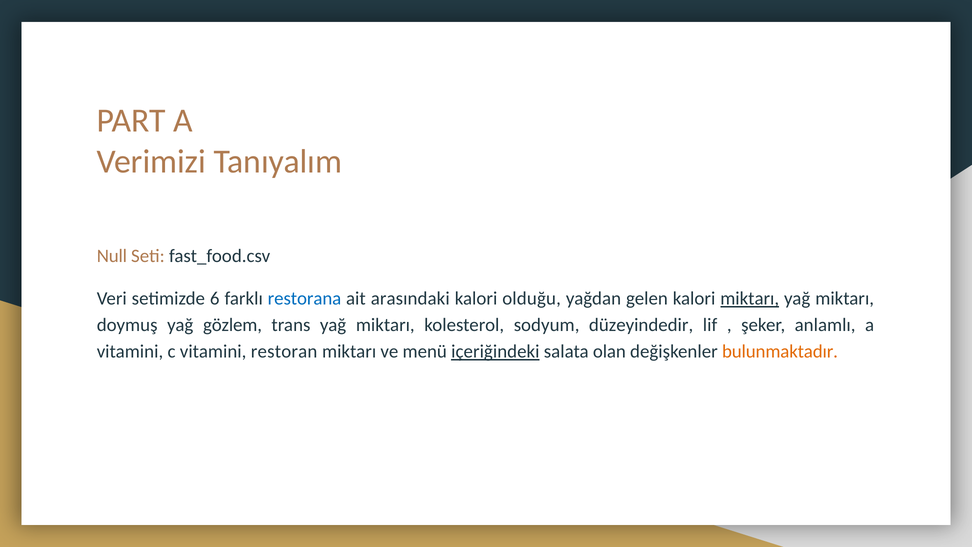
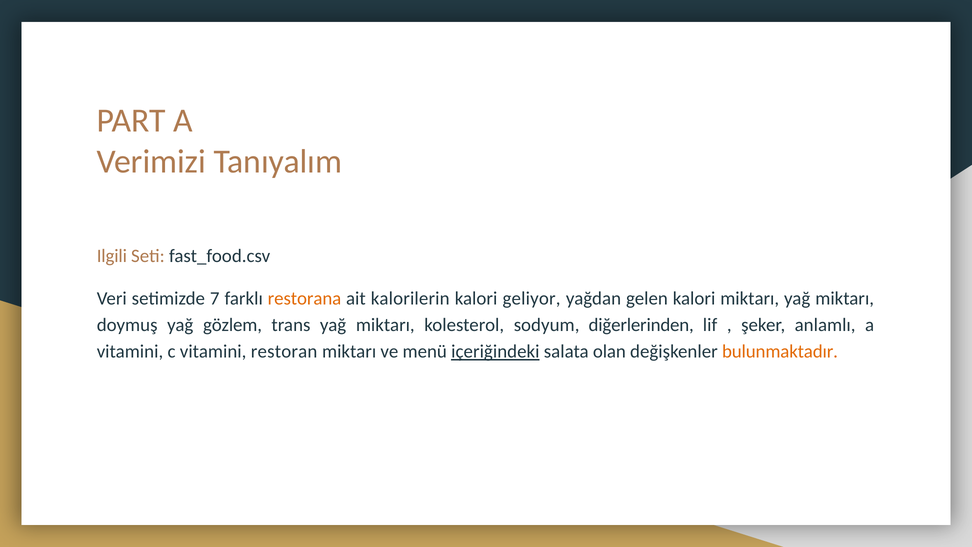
Null: Null -> Ilgili
6: 6 -> 7
restorana colour: blue -> orange
arasındaki: arasındaki -> kalorilerin
olduğu: olduğu -> geliyor
miktarı at (750, 299) underline: present -> none
düzeyindedir: düzeyindedir -> diğerlerinden
